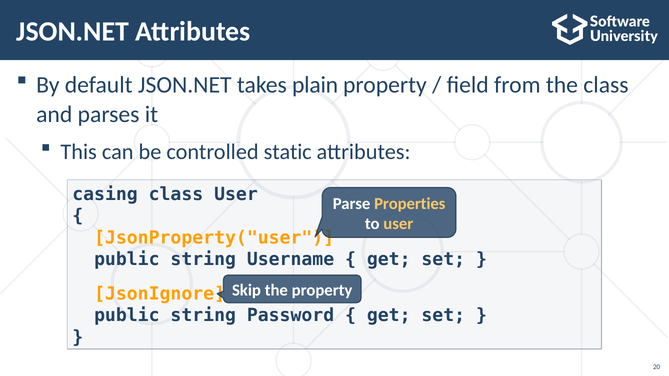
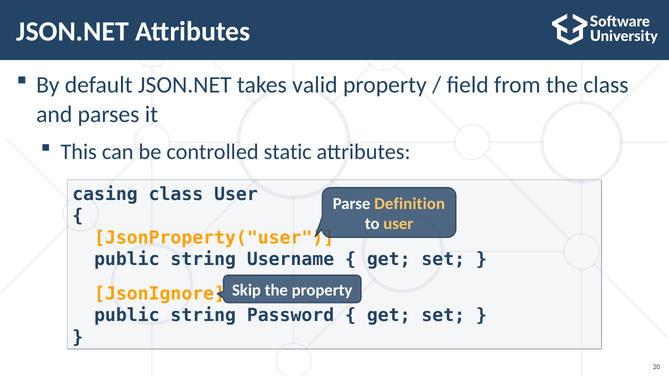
plain: plain -> valid
Properties: Properties -> Definition
